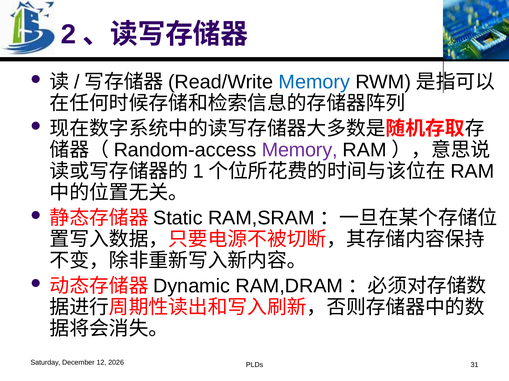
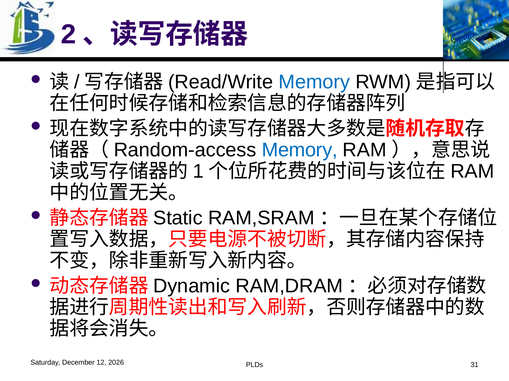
Memory at (300, 150) colour: purple -> blue
